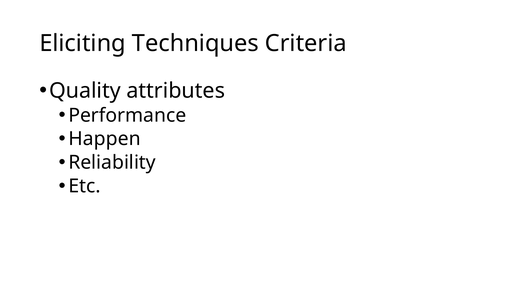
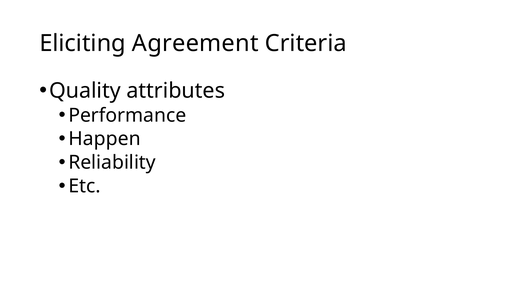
Techniques: Techniques -> Agreement
